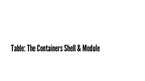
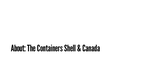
Table: Table -> About
Module: Module -> Canada
